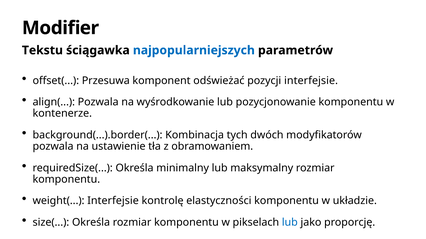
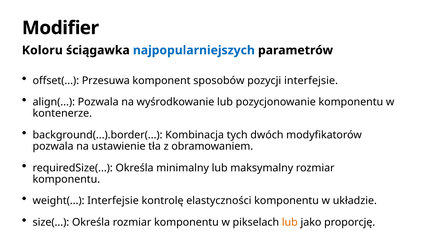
Tekstu: Tekstu -> Koloru
odświeżać: odświeżać -> sposobów
lub at (290, 223) colour: blue -> orange
